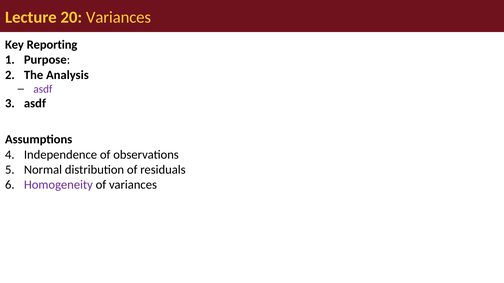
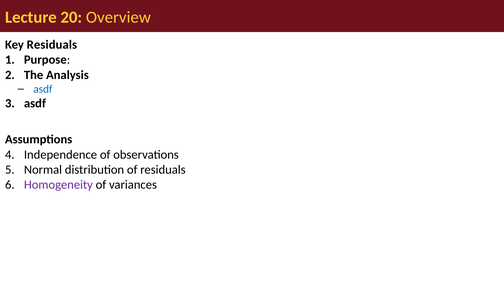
20 Variances: Variances -> Overview
Key Reporting: Reporting -> Residuals
asdf at (43, 89) colour: purple -> blue
